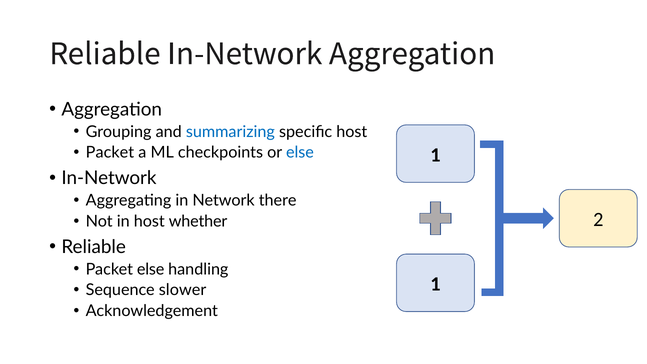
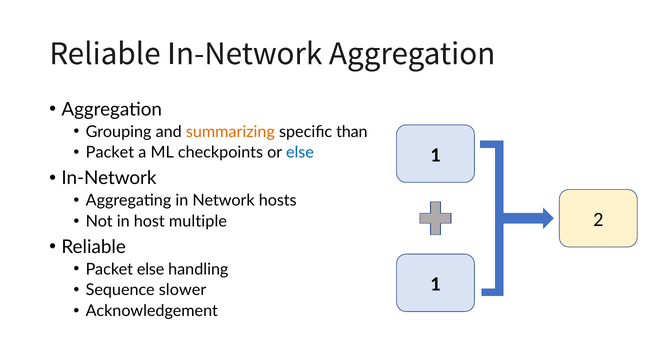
summarizing colour: blue -> orange
specific host: host -> than
there: there -> hosts
whether: whether -> multiple
